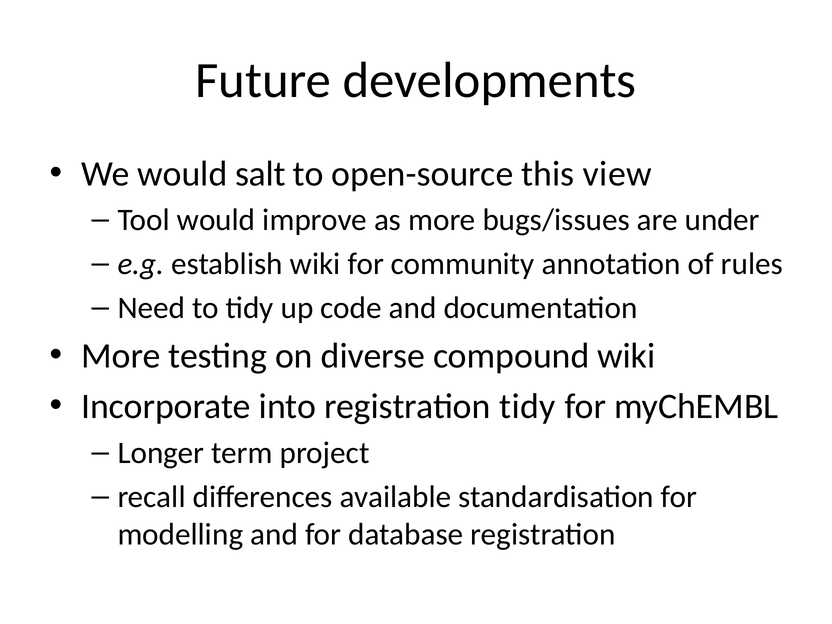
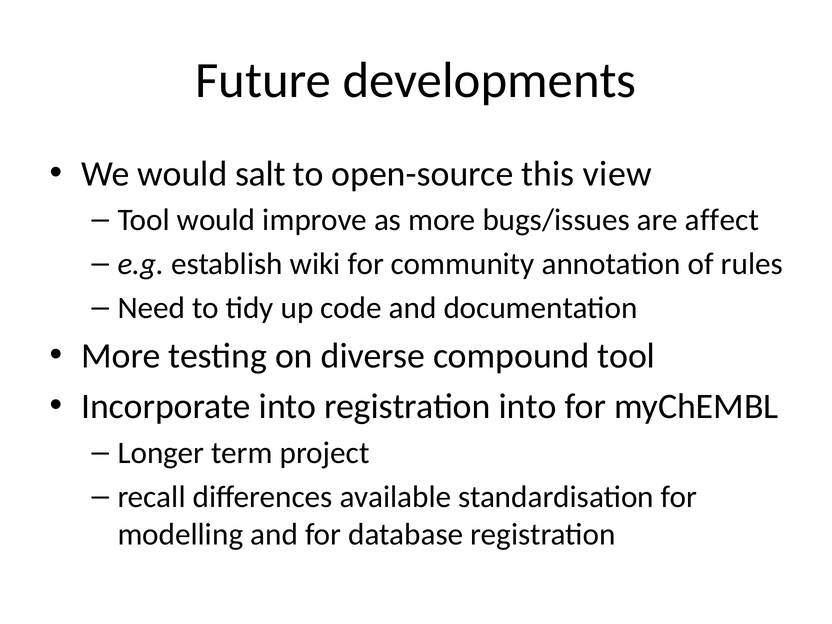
under: under -> affect
compound wiki: wiki -> tool
registration tidy: tidy -> into
